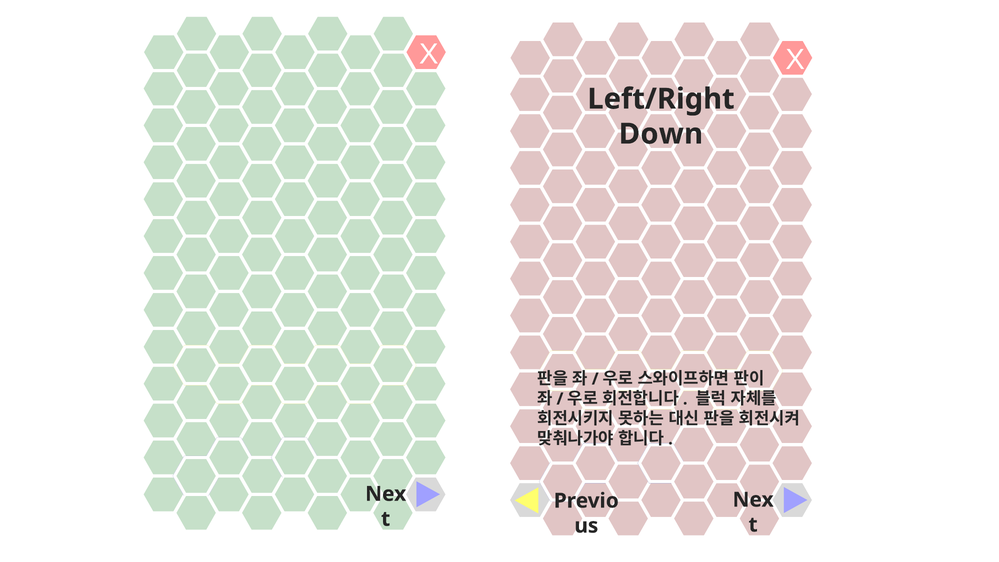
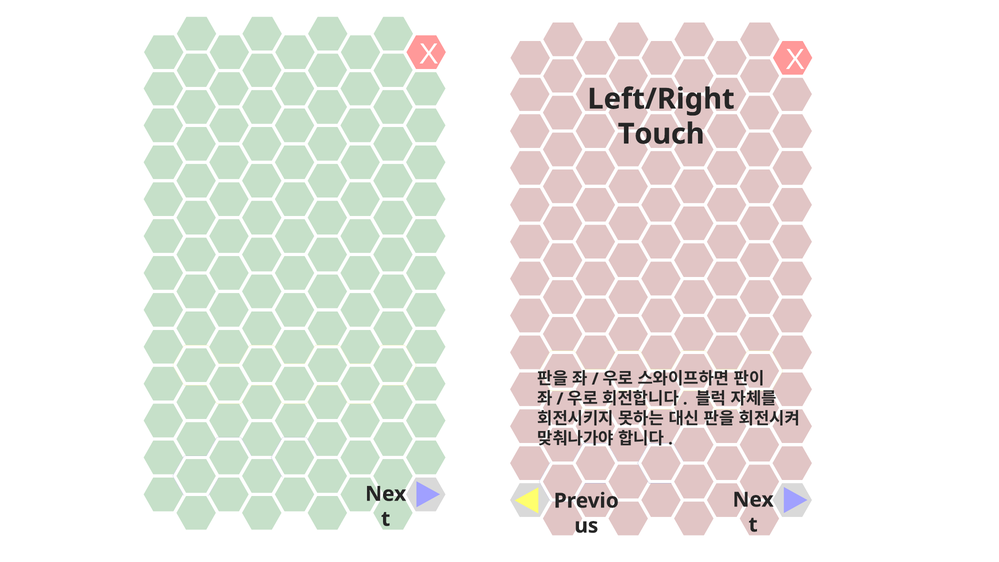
Down: Down -> Touch
